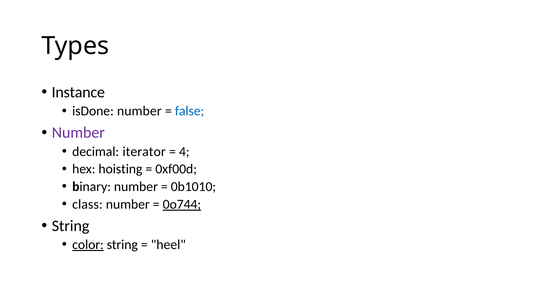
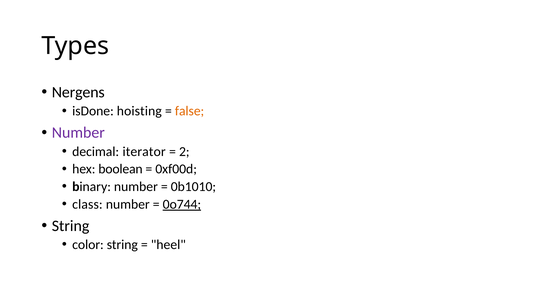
Instance: Instance -> Nergens
isDone number: number -> hoisting
false colour: blue -> orange
4: 4 -> 2
hoisting: hoisting -> boolean
color underline: present -> none
